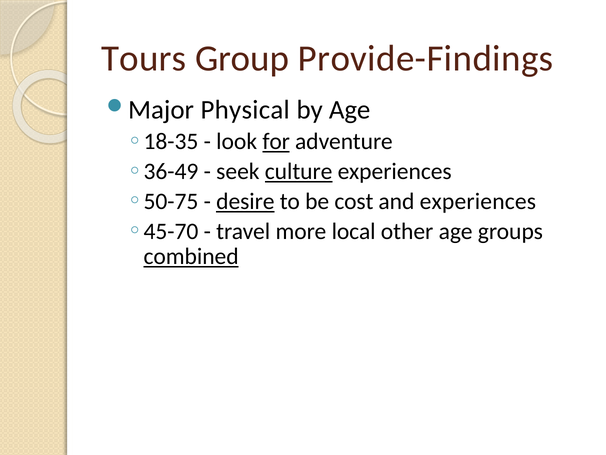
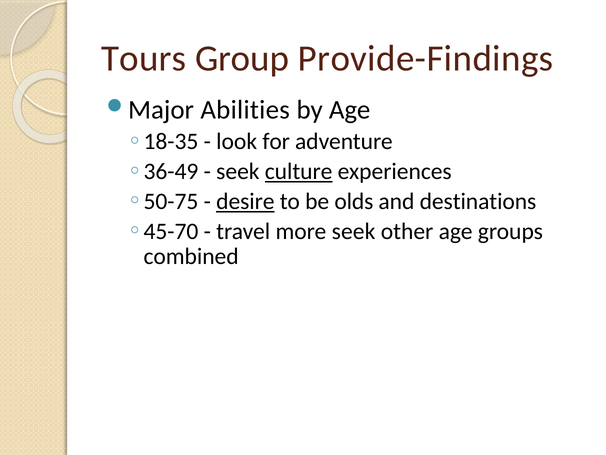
Physical: Physical -> Abilities
for underline: present -> none
cost: cost -> olds
and experiences: experiences -> destinations
more local: local -> seek
combined underline: present -> none
